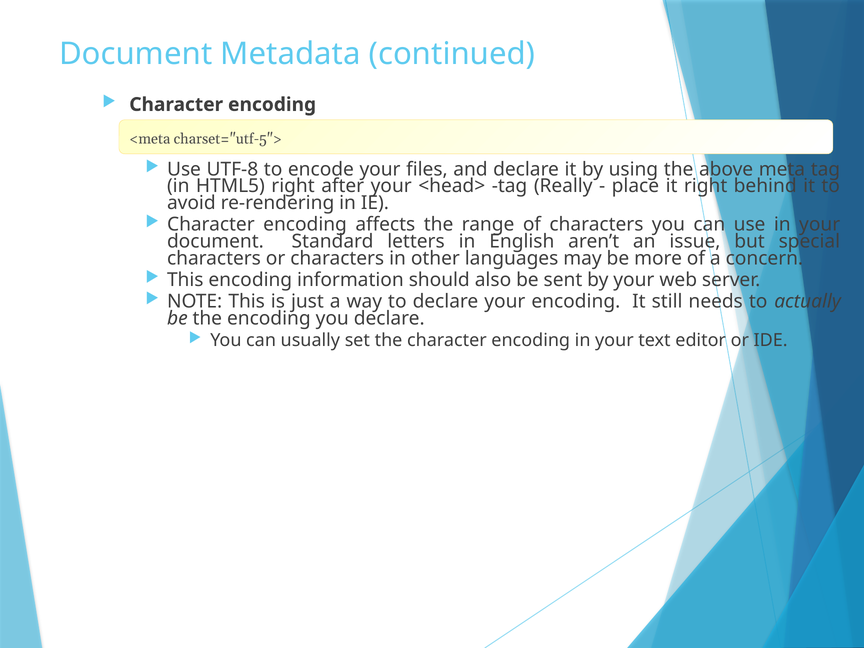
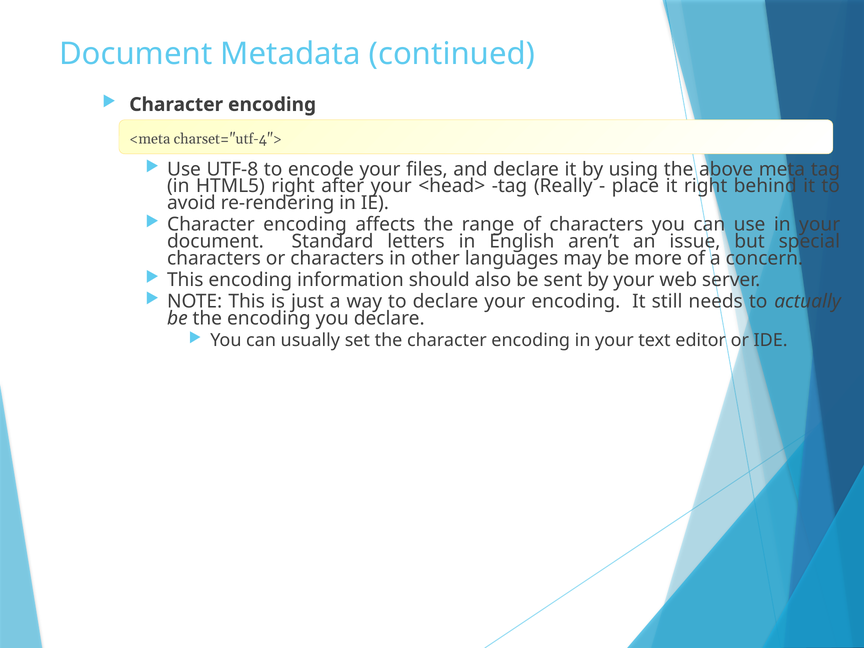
charset="utf-5">: charset="utf-5"> -> charset="utf-4">
